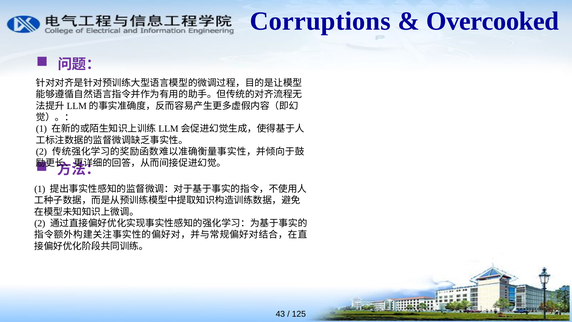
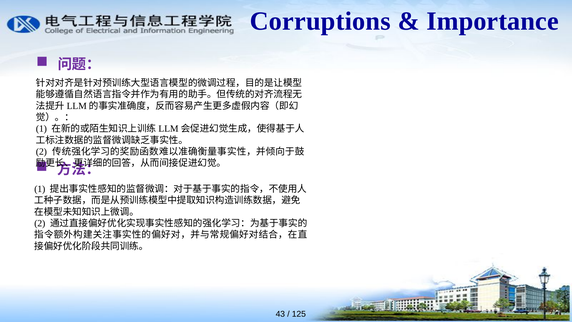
Overcooked: Overcooked -> Importance
